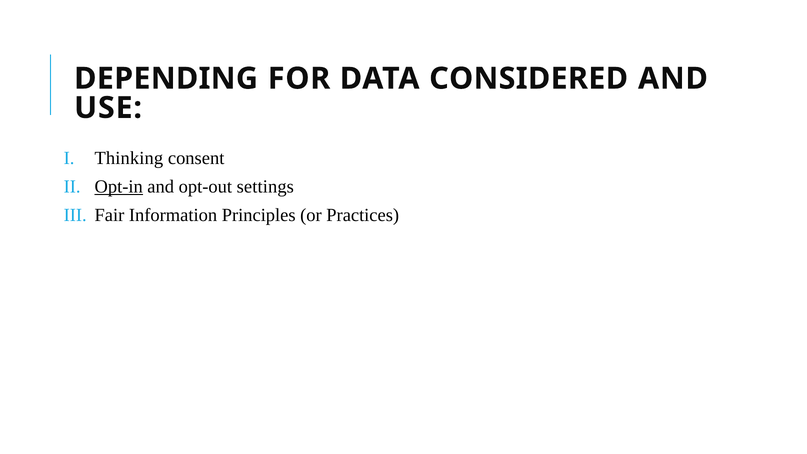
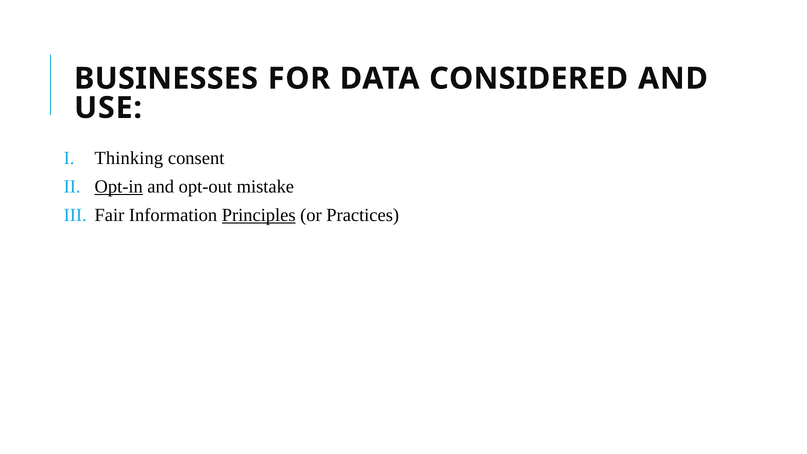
DEPENDING: DEPENDING -> BUSINESSES
settings: settings -> mistake
Principles underline: none -> present
